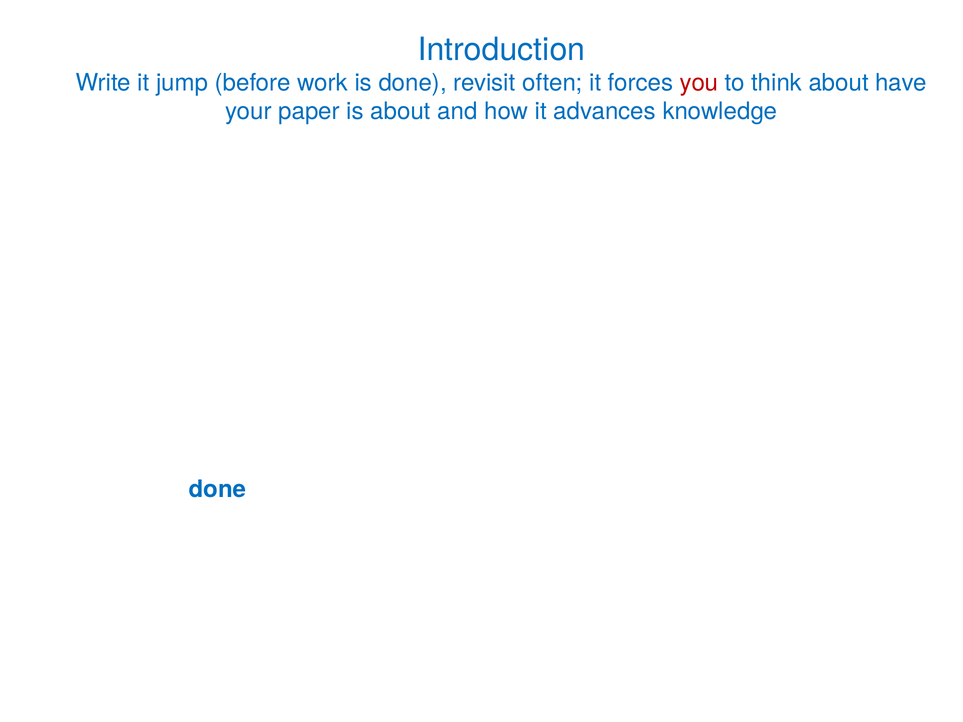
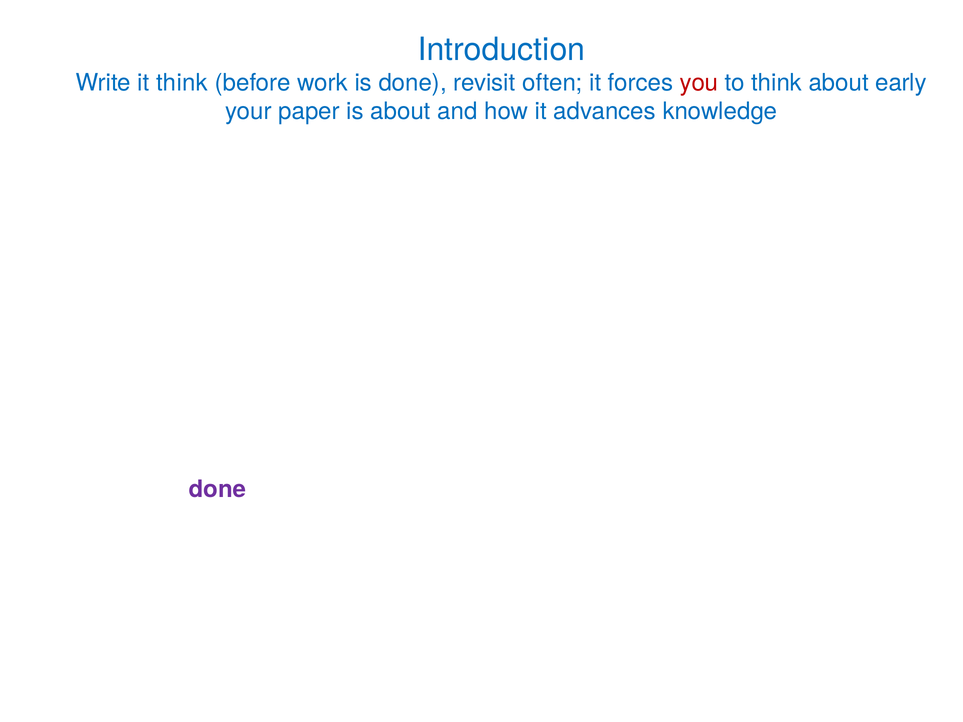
it jump: jump -> think
about have: have -> early
done at (217, 490) colour: blue -> purple
